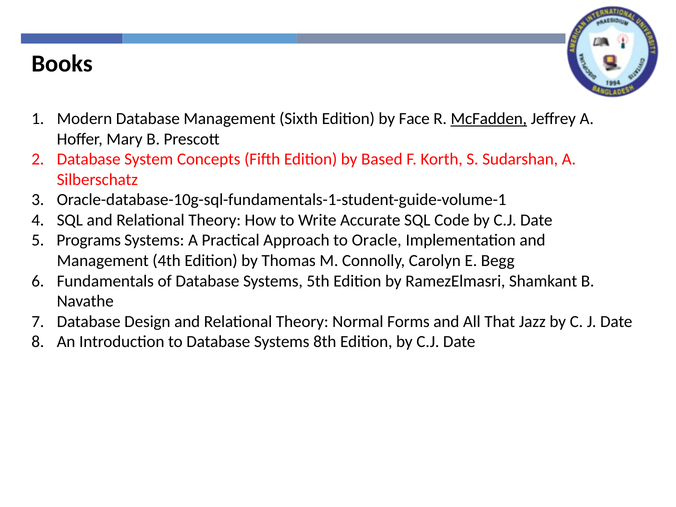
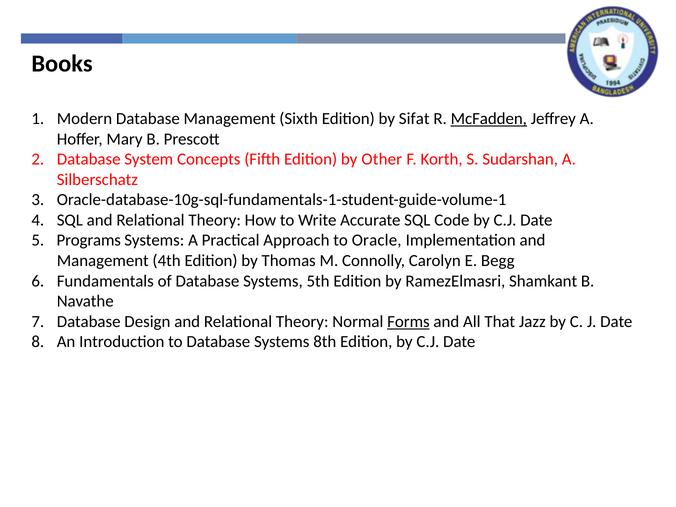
Face: Face -> Sifat
Based: Based -> Other
Forms underline: none -> present
